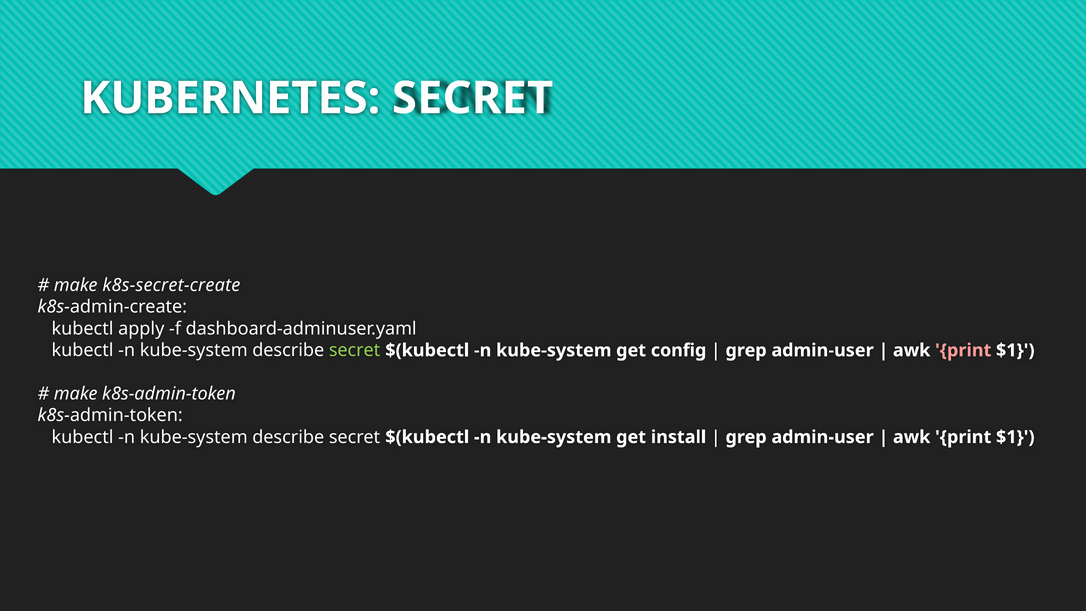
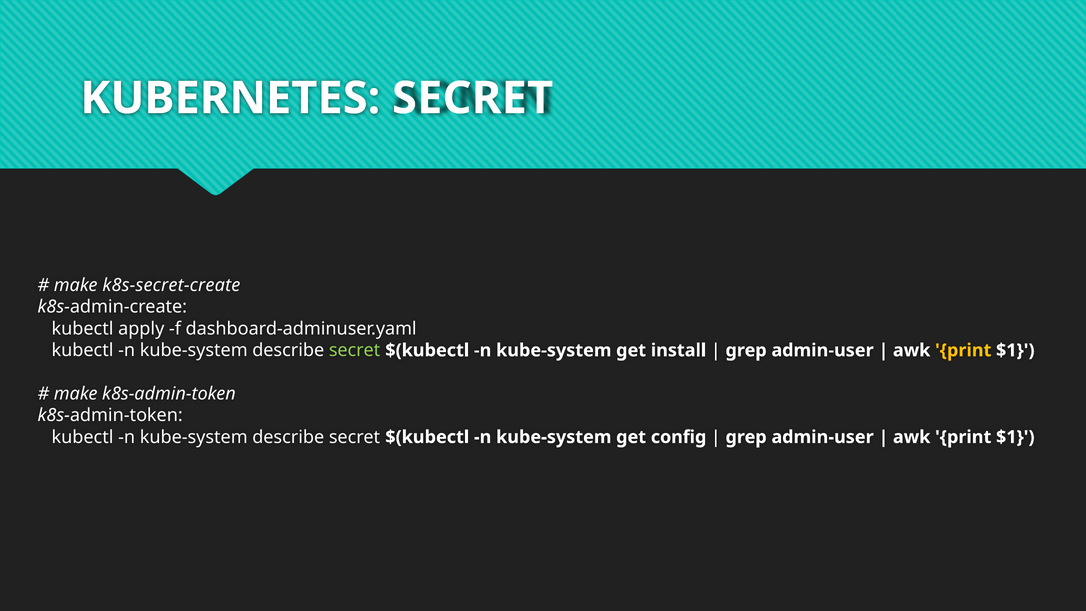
config: config -> install
print at (963, 350) colour: pink -> yellow
install: install -> config
